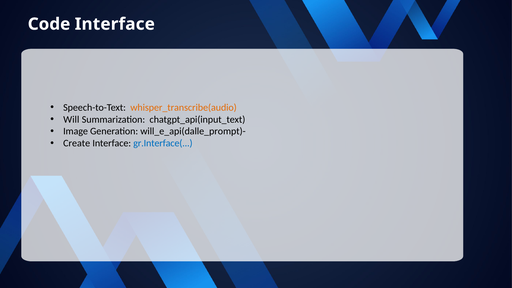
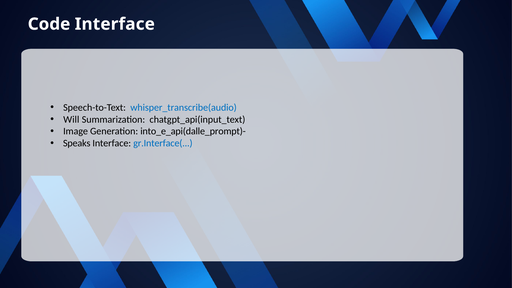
whisper_transcribe(audio colour: orange -> blue
will_e_api(dalle_prompt)-: will_e_api(dalle_prompt)- -> into_e_api(dalle_prompt)-
Create: Create -> Speaks
